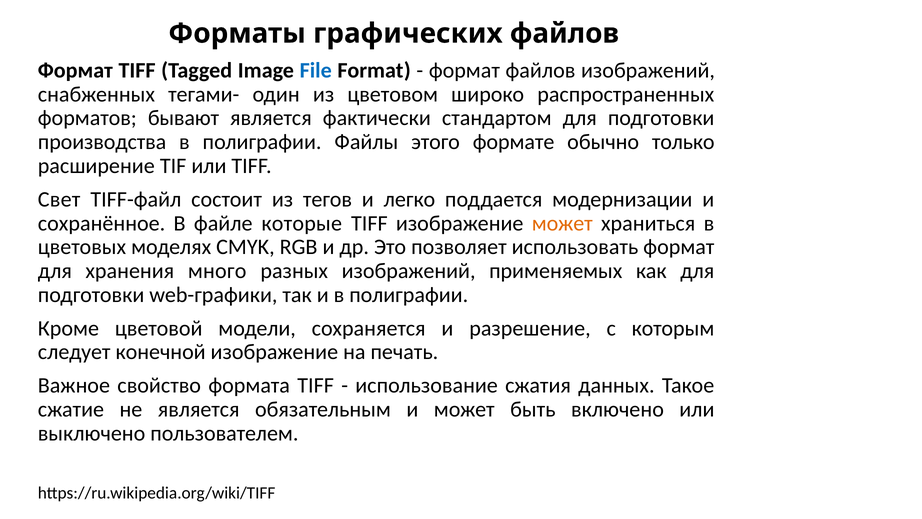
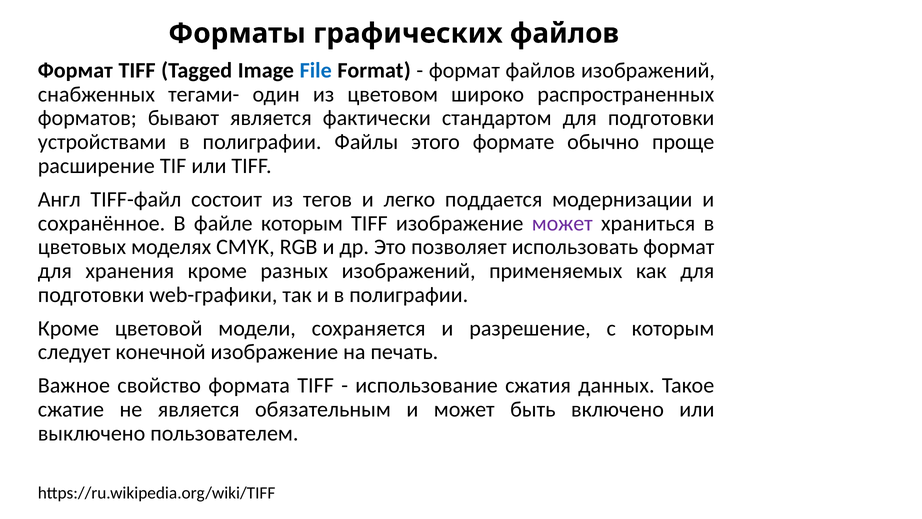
производства: производства -> устройствами
только: только -> проще
Свет: Свет -> Англ
файле которые: которые -> которым
может at (562, 223) colour: orange -> purple
хранения много: много -> кроме
